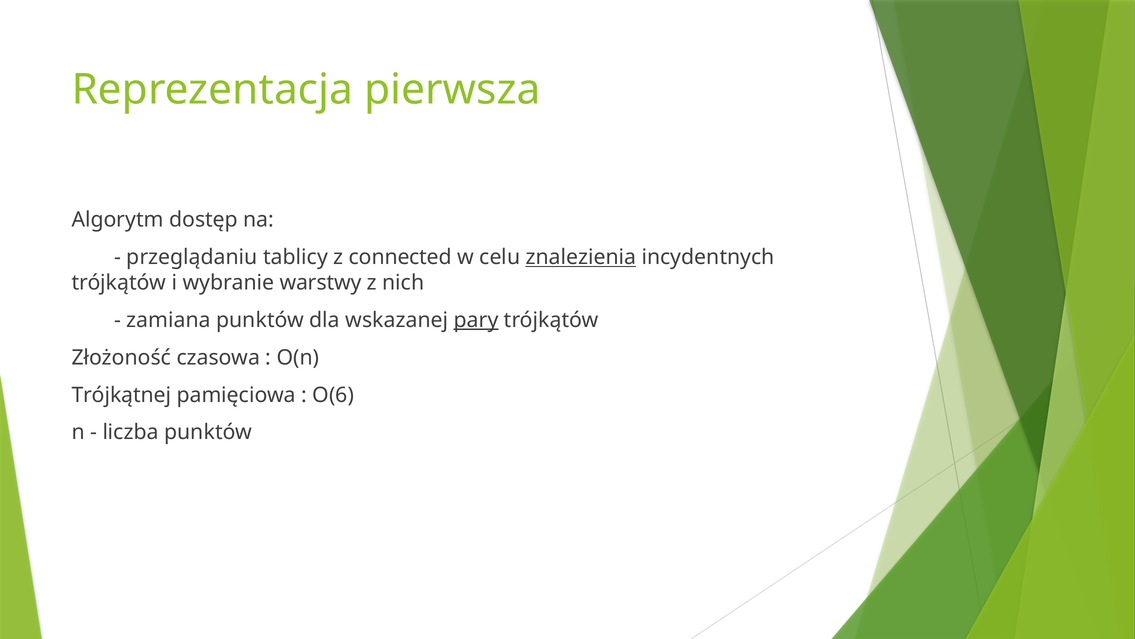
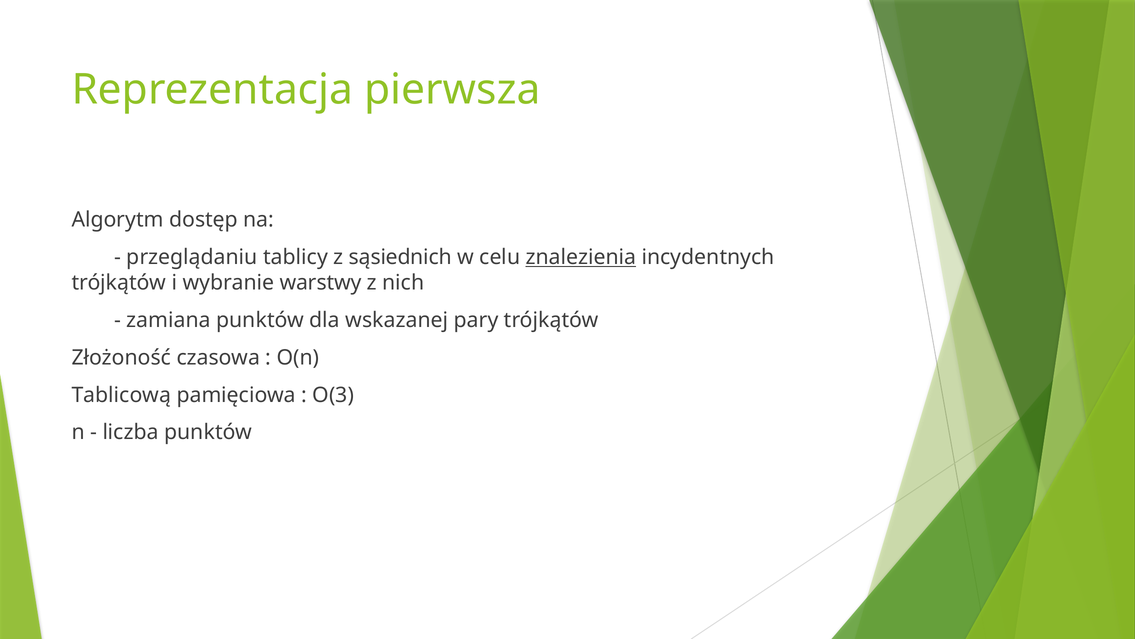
connected: connected -> sąsiednich
pary underline: present -> none
Trójkątnej: Trójkątnej -> Tablicową
O(6: O(6 -> O(3
